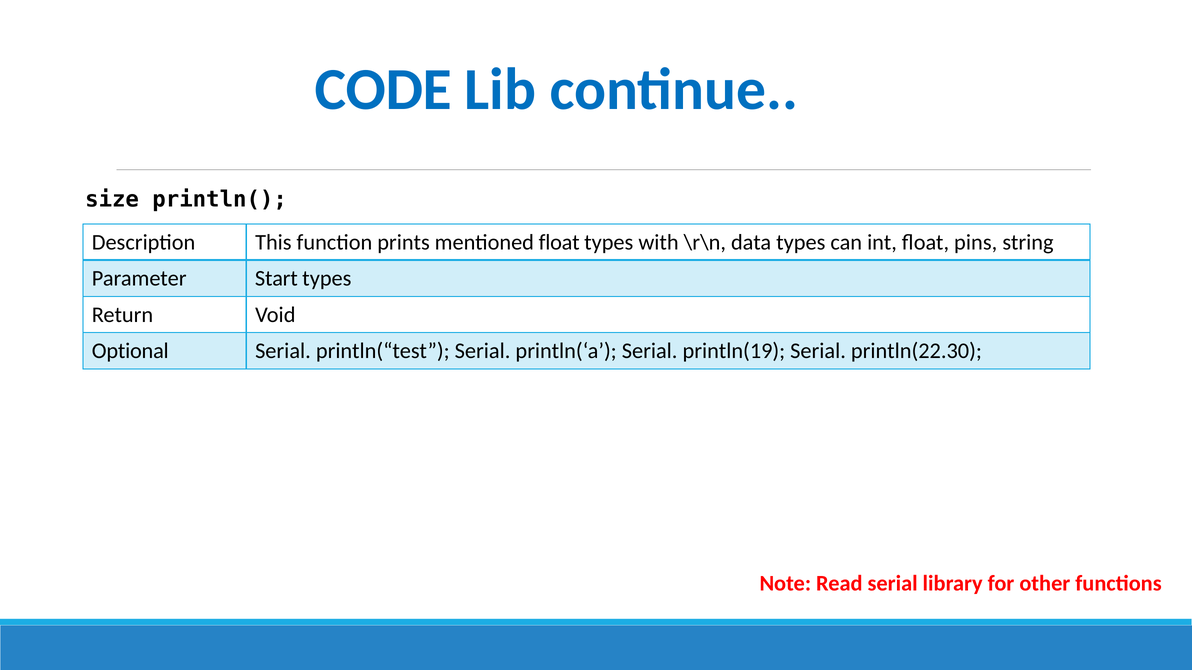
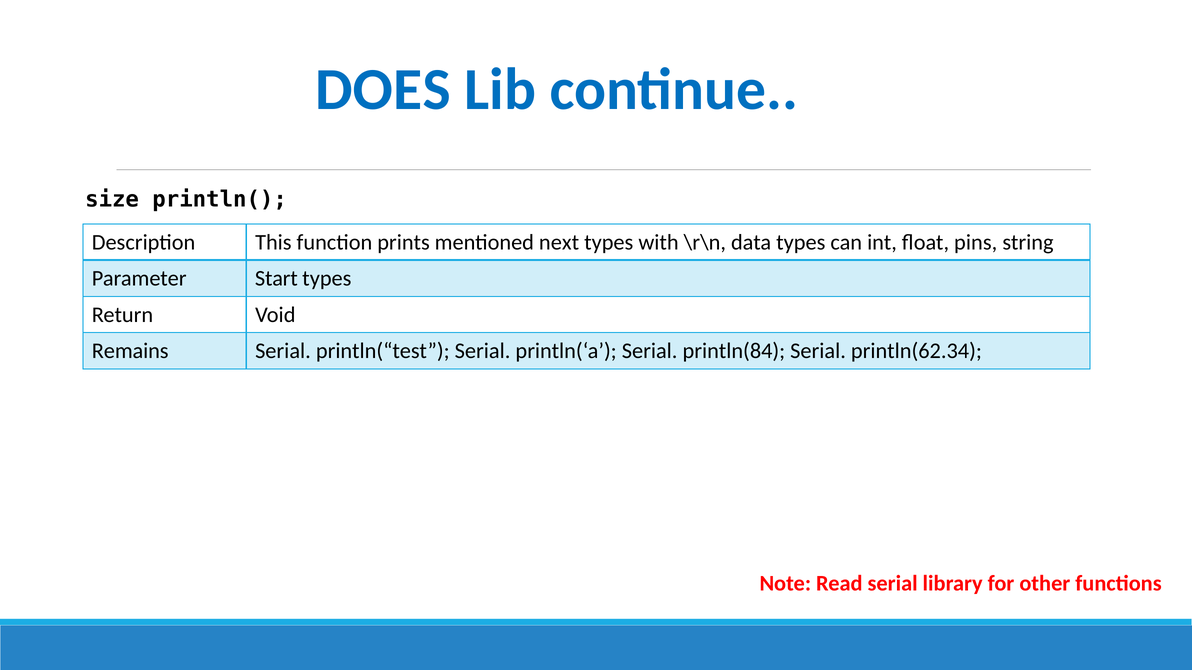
CODE: CODE -> DOES
mentioned float: float -> next
Optional: Optional -> Remains
println(19: println(19 -> println(84
println(22.30: println(22.30 -> println(62.34
